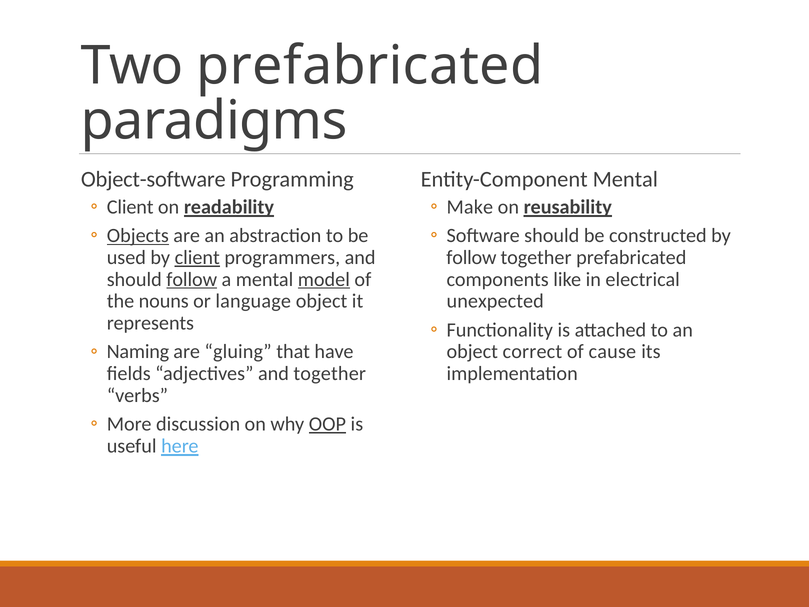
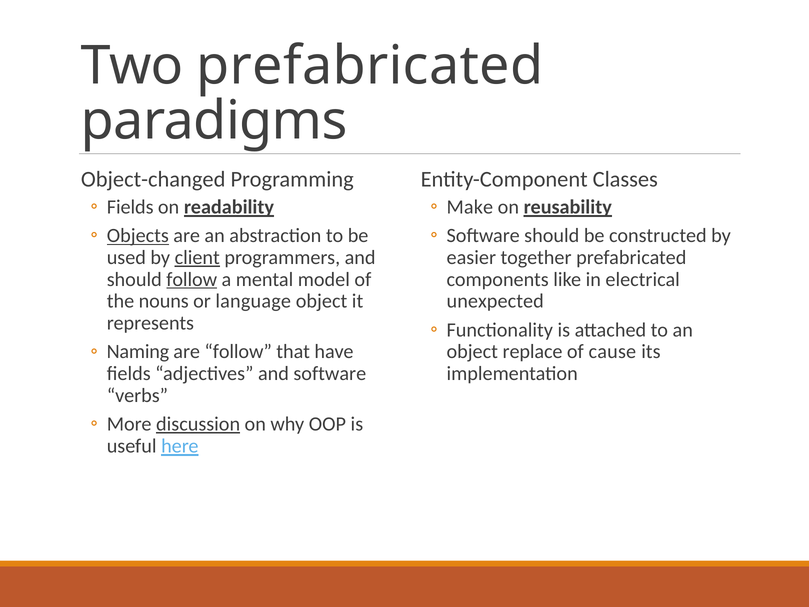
Object-software: Object-software -> Object-changed
Entity-Component Mental: Mental -> Classes
Client at (130, 207): Client -> Fields
follow at (471, 257): follow -> easier
model underline: present -> none
are gluing: gluing -> follow
correct: correct -> replace
and together: together -> software
discussion underline: none -> present
OOP underline: present -> none
